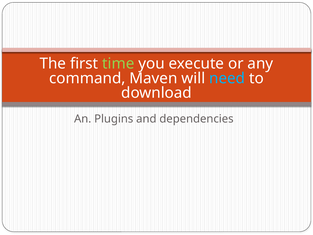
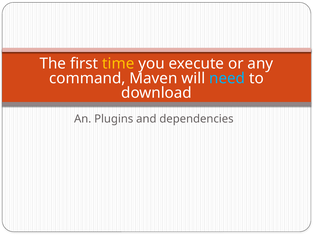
time colour: light green -> yellow
